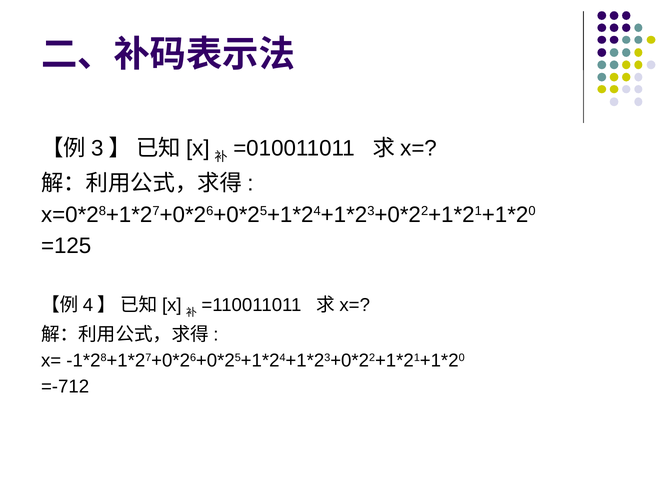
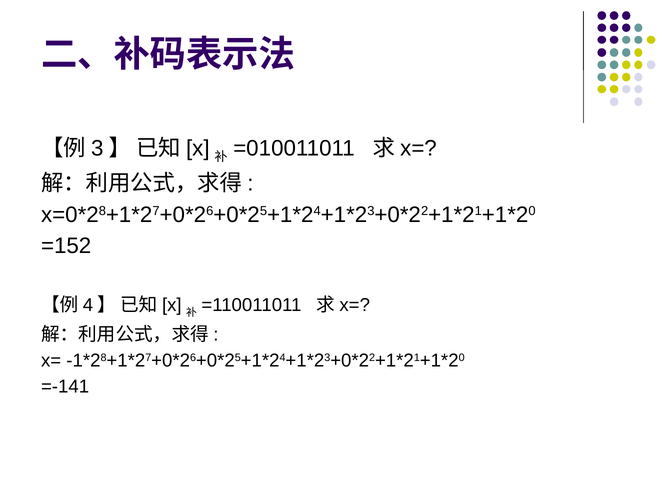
=125: =125 -> =152
=-712: =-712 -> =-141
